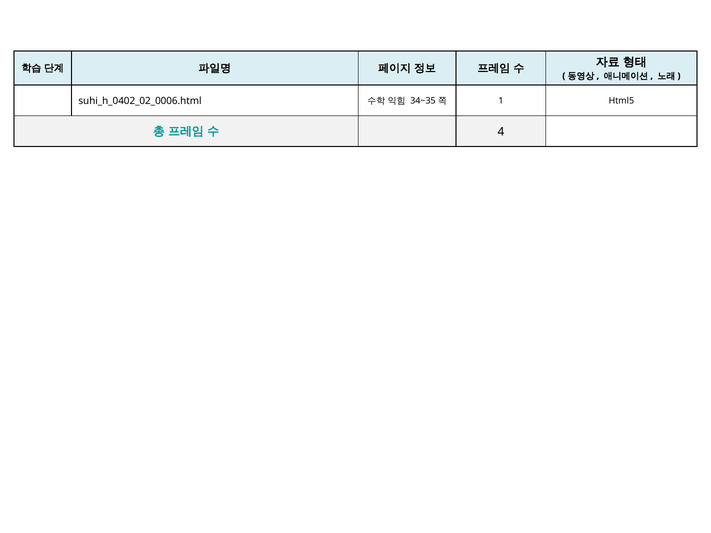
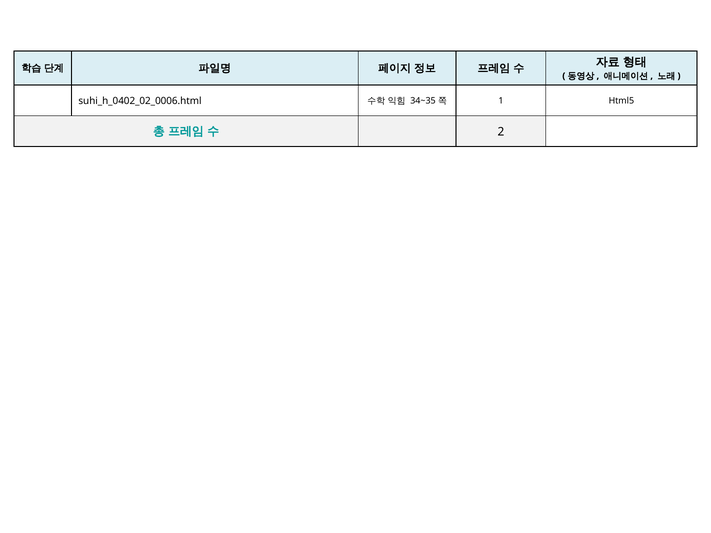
4: 4 -> 2
